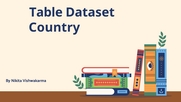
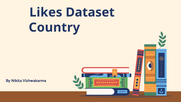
Table: Table -> Likes
